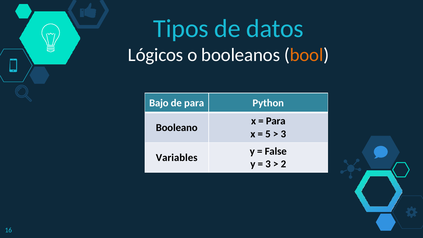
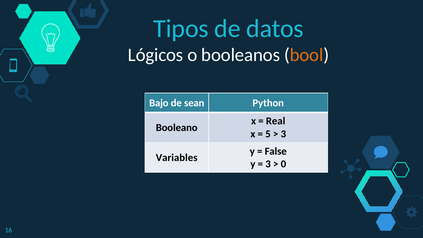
de para: para -> sean
Para at (276, 121): Para -> Real
2: 2 -> 0
